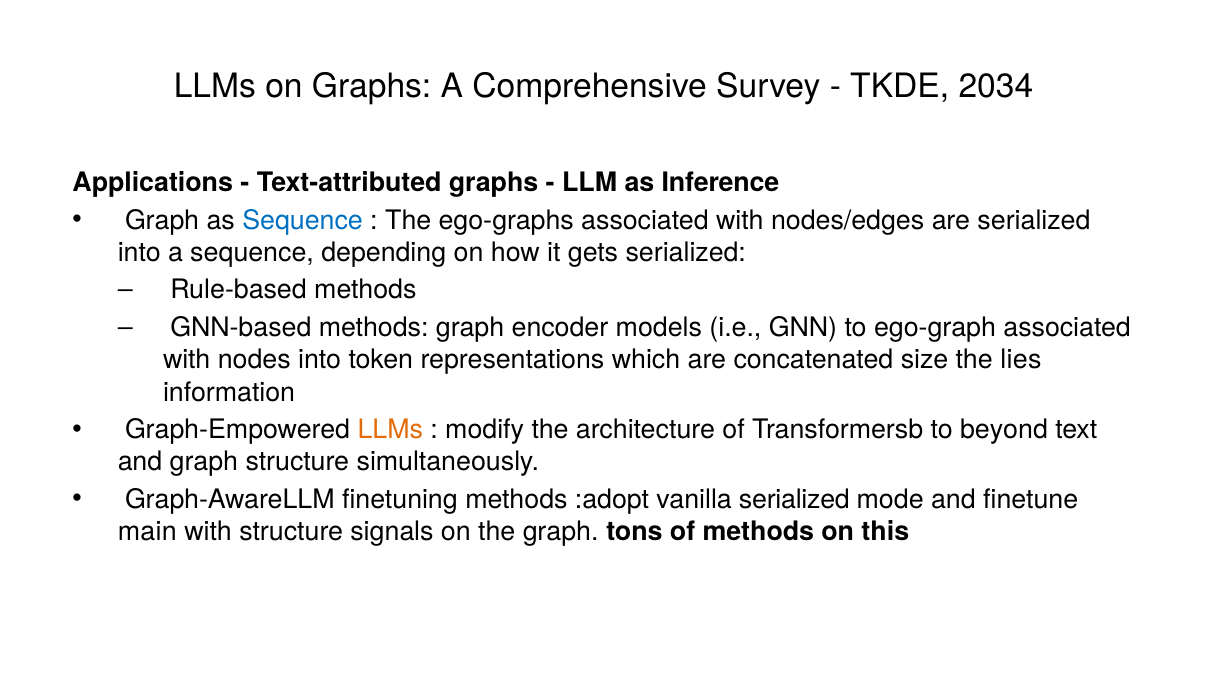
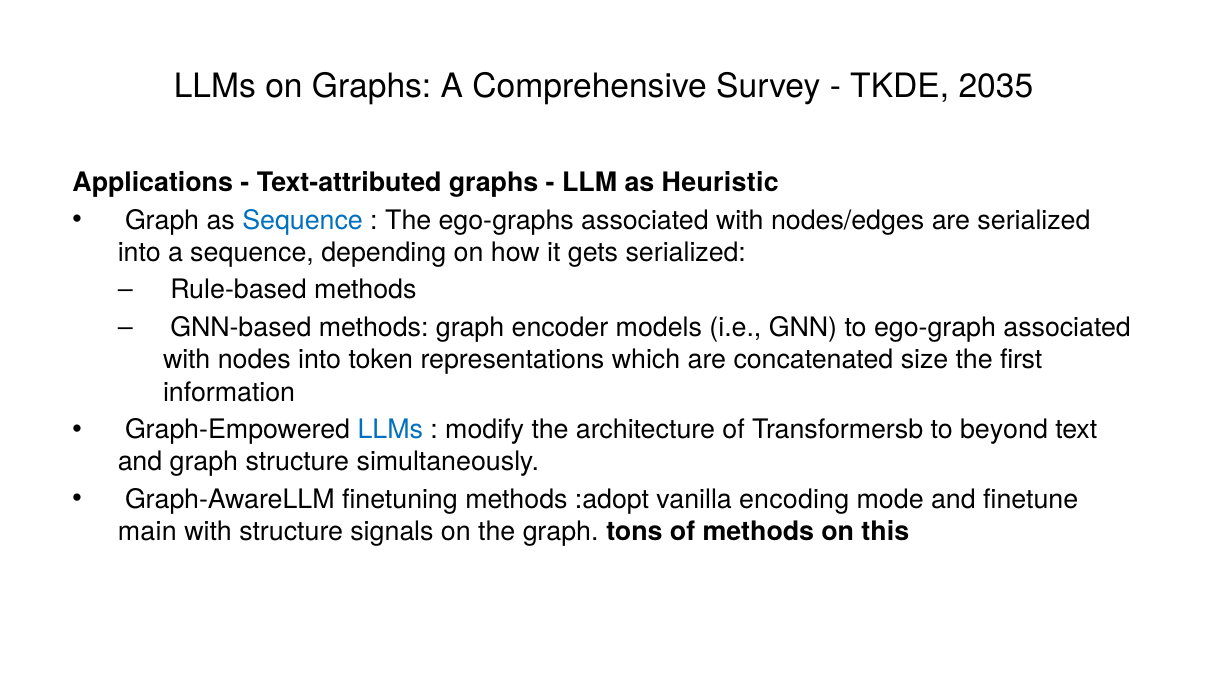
2034: 2034 -> 2035
Inference: Inference -> Heuristic
lies: lies -> first
LLMs at (390, 429) colour: orange -> blue
vanilla serialized: serialized -> encoding
